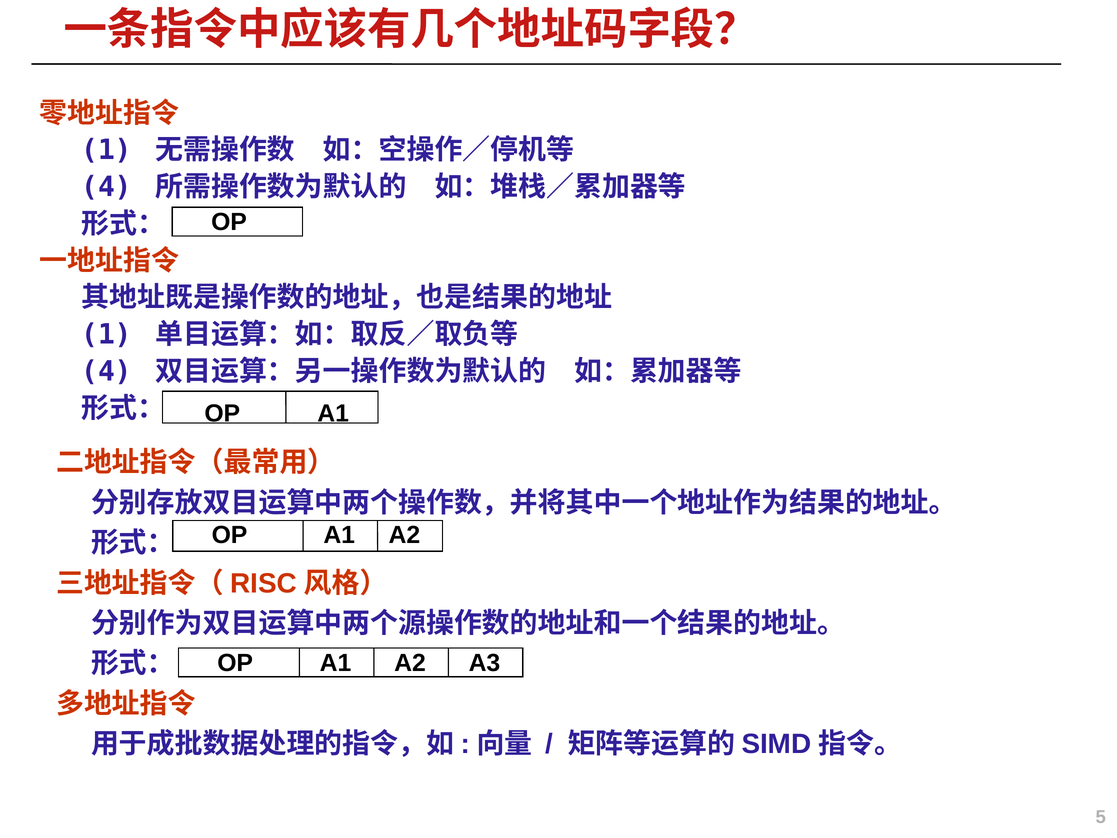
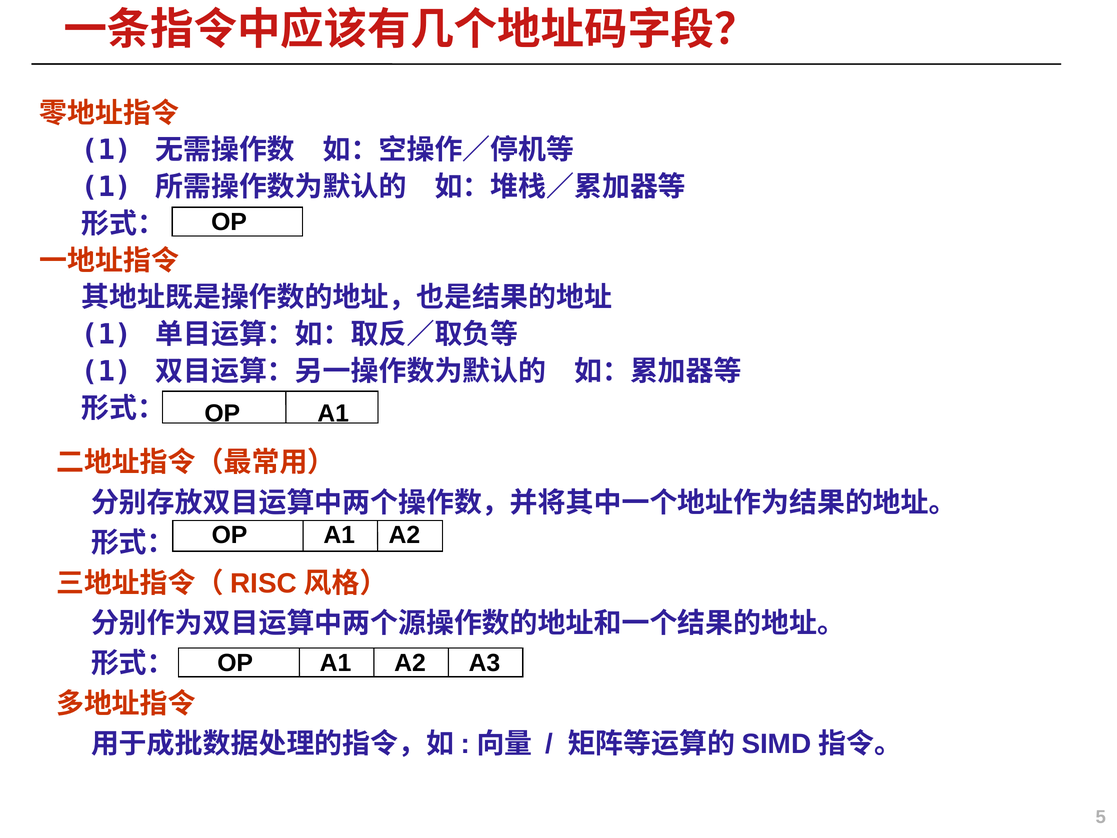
4 at (107, 187): 4 -> 1
4 at (107, 371): 4 -> 1
